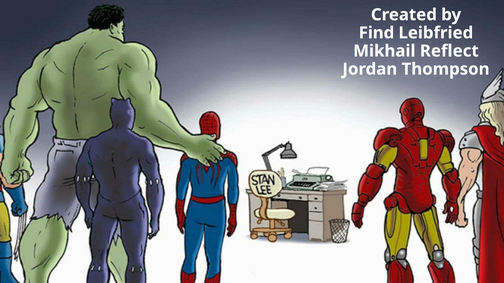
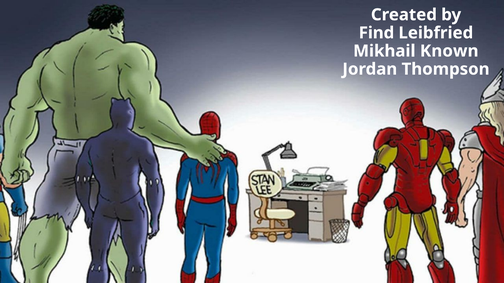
Reflect: Reflect -> Known
